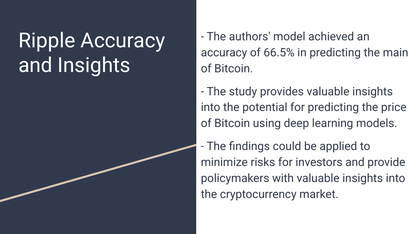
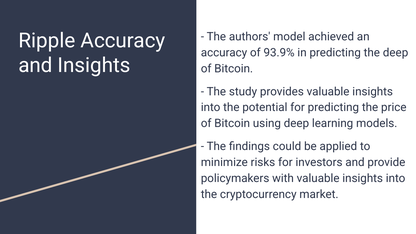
66.5%: 66.5% -> 93.9%
the main: main -> deep
